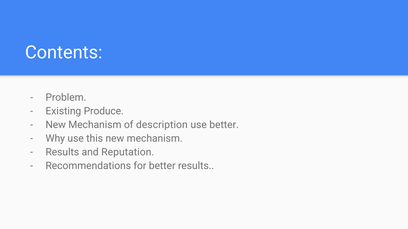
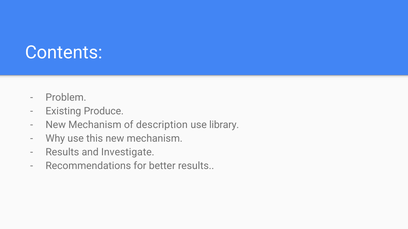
use better: better -> library
Reputation: Reputation -> Investigate
